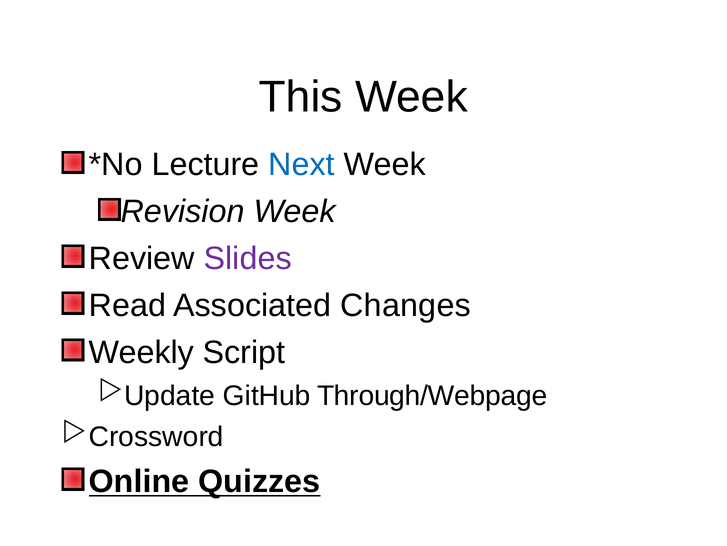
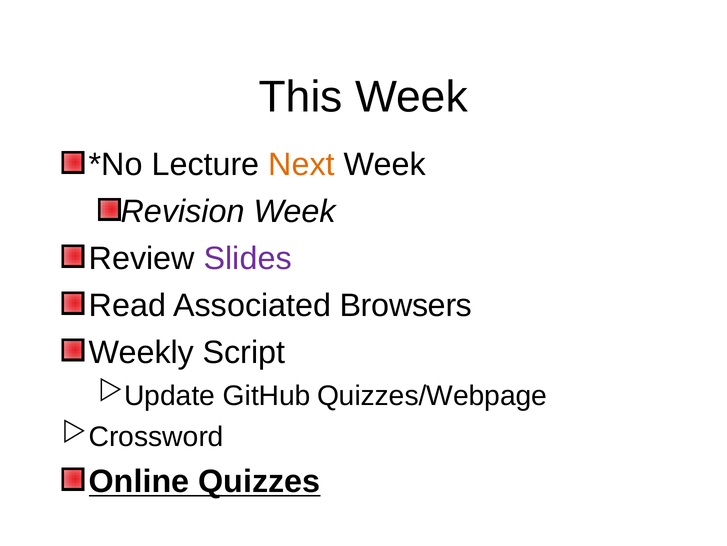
Next colour: blue -> orange
Changes: Changes -> Browsers
Through/Webpage: Through/Webpage -> Quizzes/Webpage
